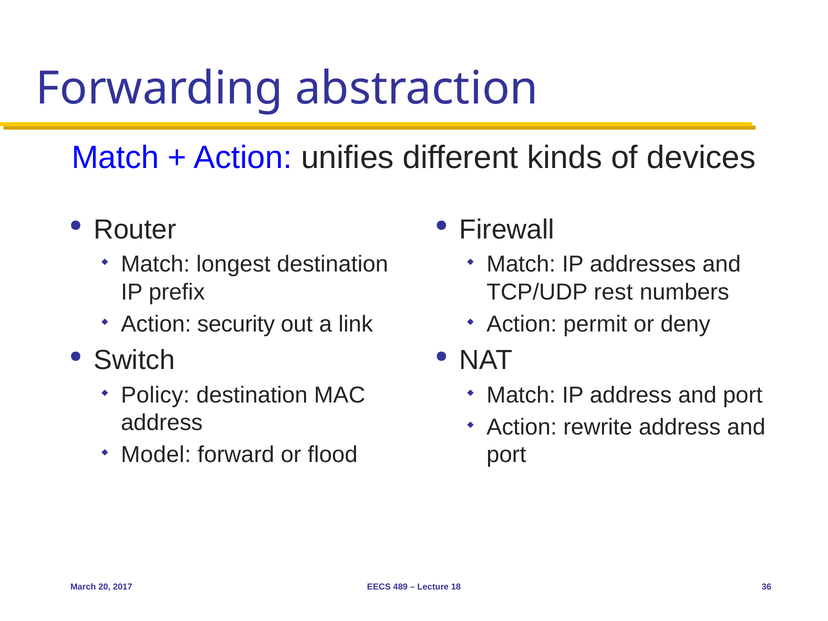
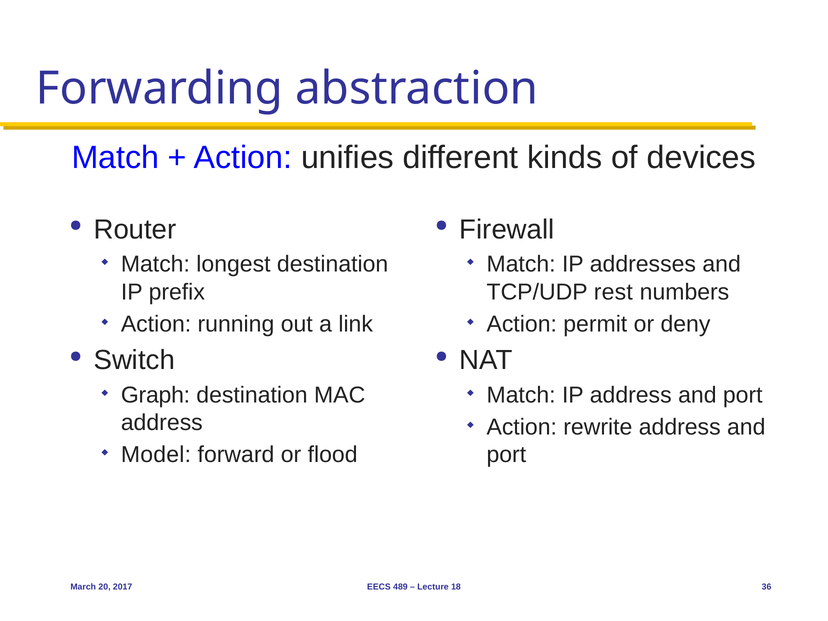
security: security -> running
Policy: Policy -> Graph
